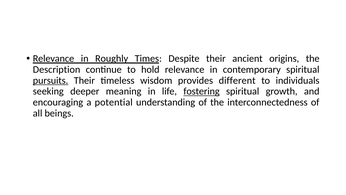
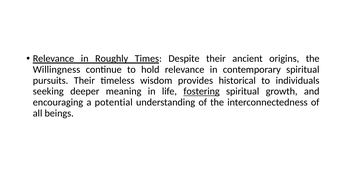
Description: Description -> Willingness
pursuits underline: present -> none
different: different -> historical
